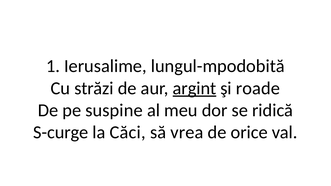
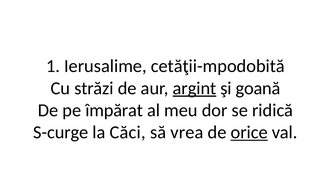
lungul-mpodobită: lungul-mpodobită -> cetăţii-mpodobită
roade: roade -> goană
suspine: suspine -> împărat
orice underline: none -> present
